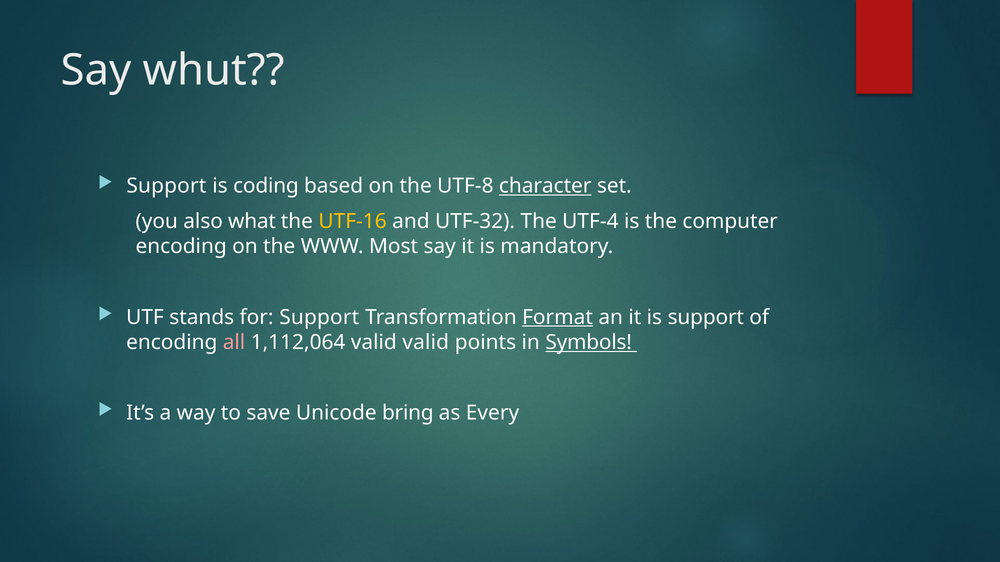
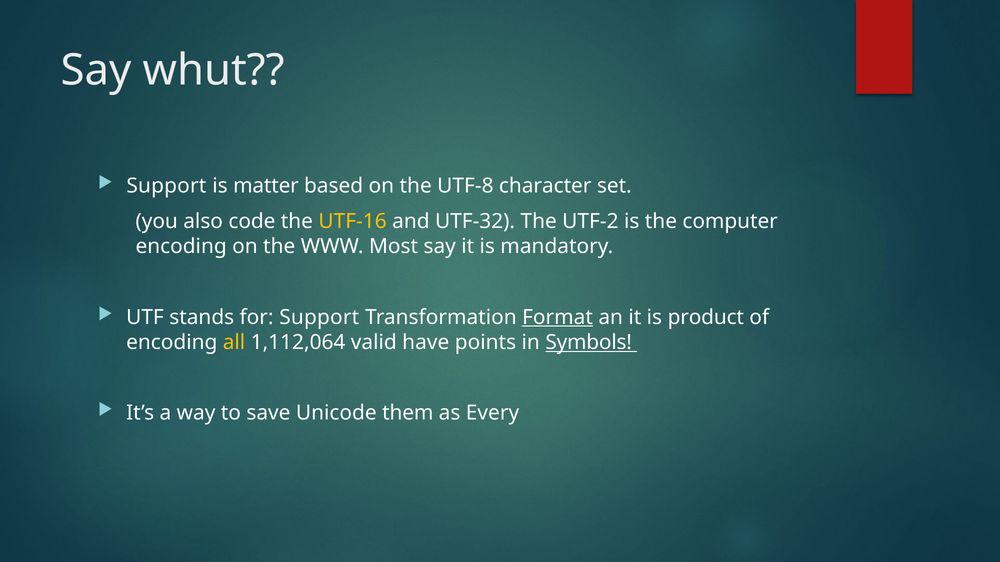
coding: coding -> matter
character underline: present -> none
what: what -> code
UTF-4: UTF-4 -> UTF-2
is support: support -> product
all colour: pink -> yellow
valid valid: valid -> have
bring: bring -> them
